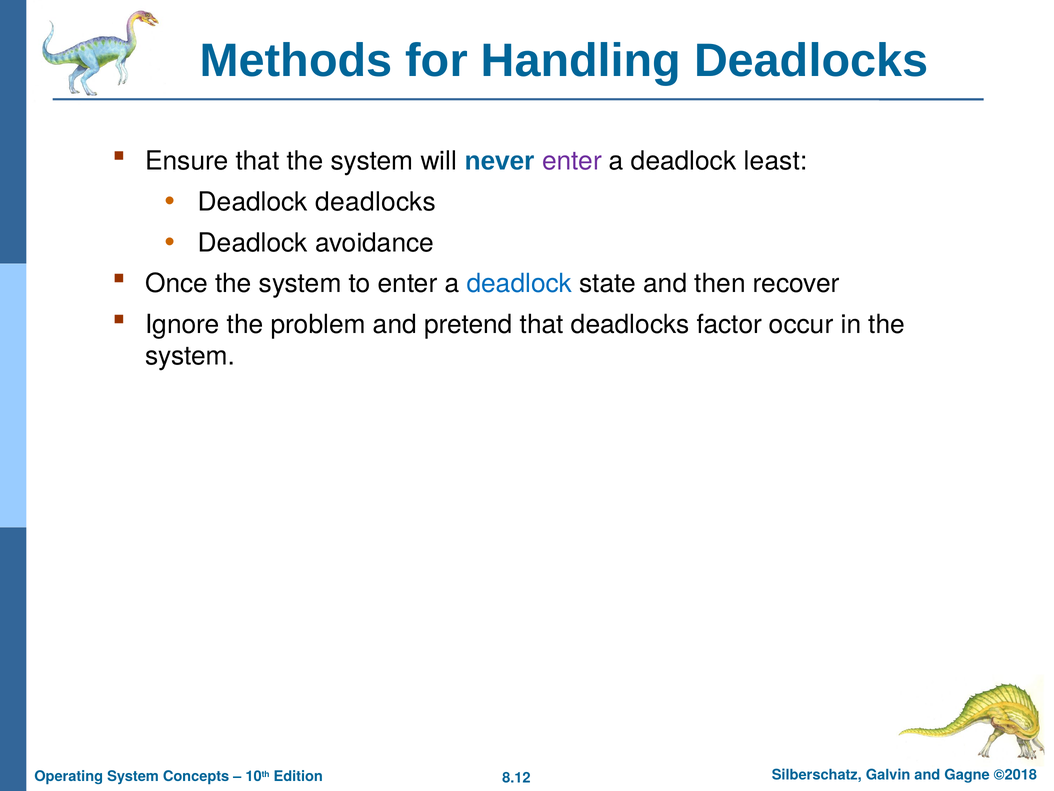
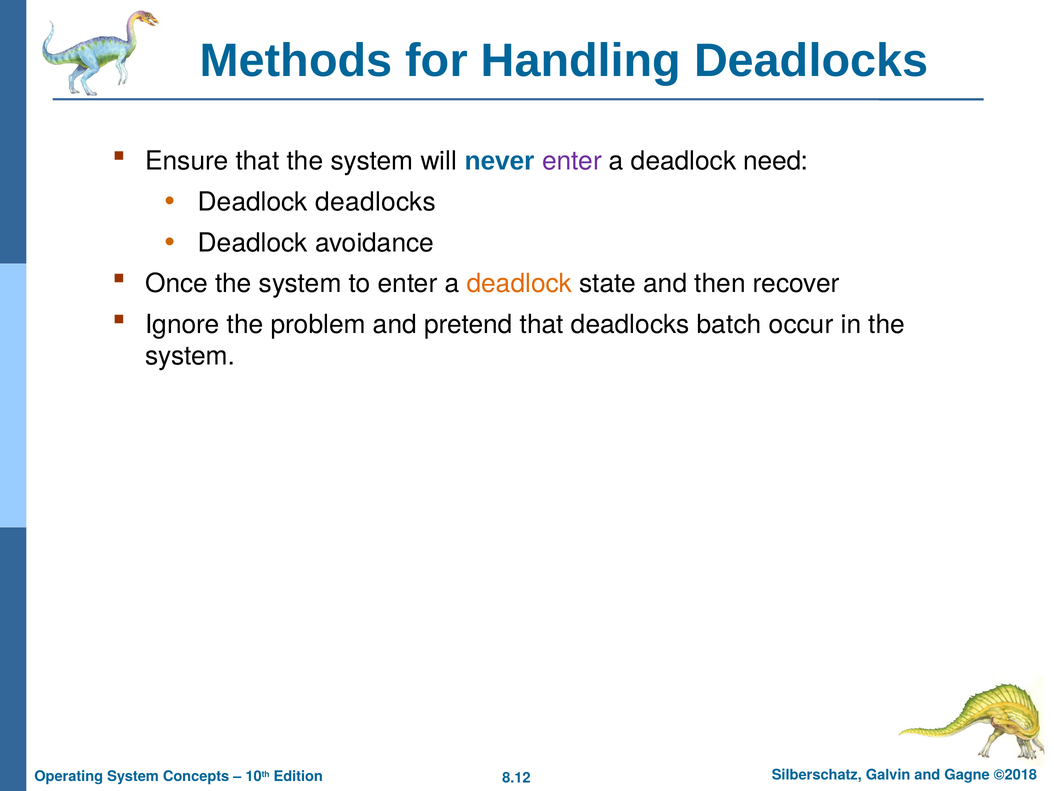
least: least -> need
deadlock at (519, 284) colour: blue -> orange
factor: factor -> batch
